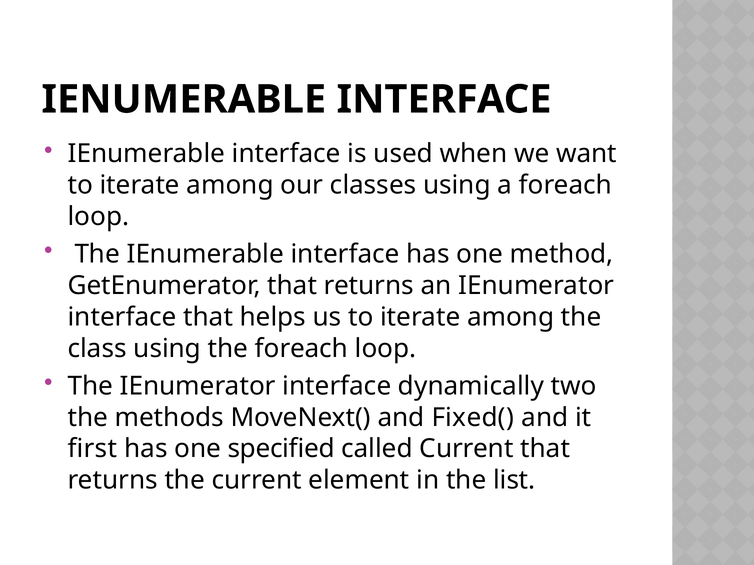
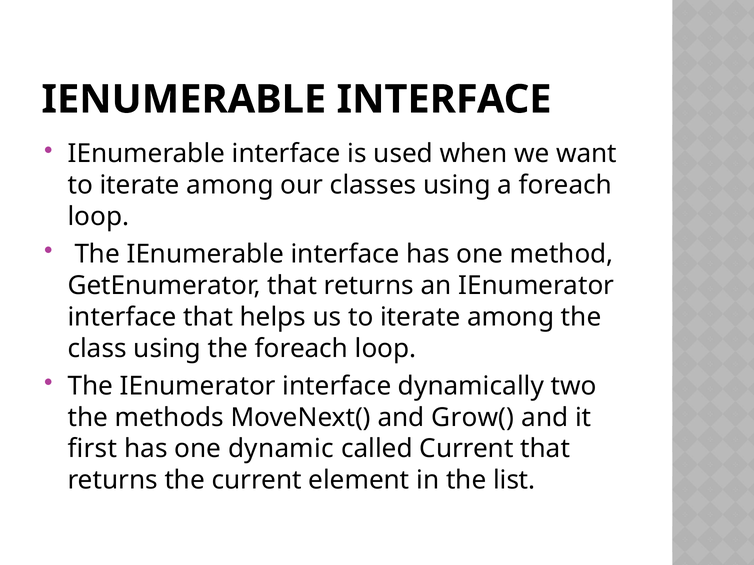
Fixed(: Fixed( -> Grow(
specified: specified -> dynamic
